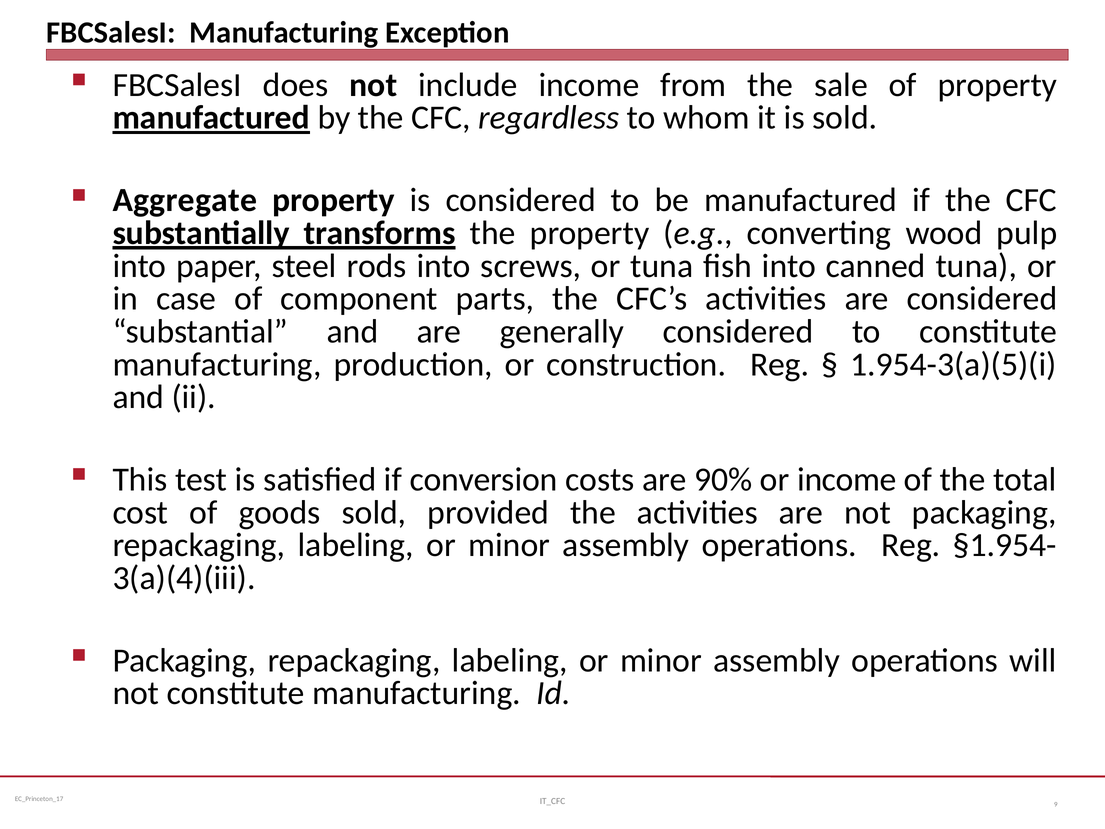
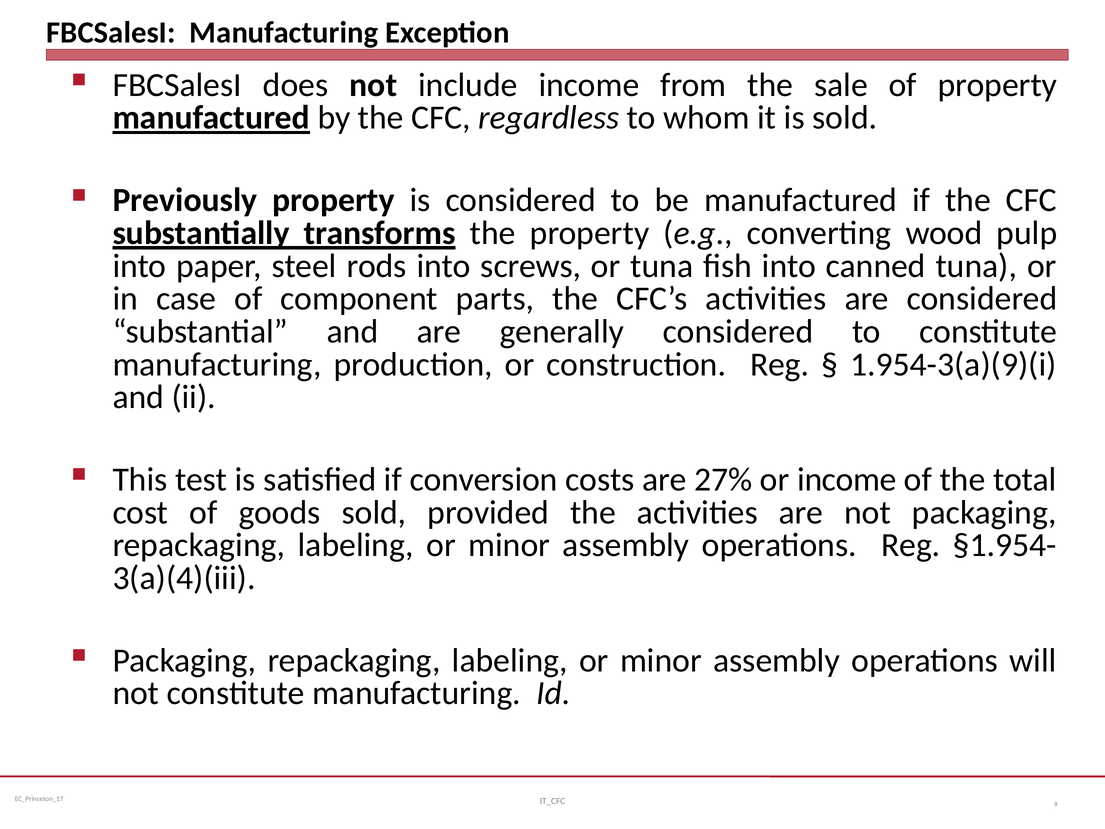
Aggregate: Aggregate -> Previously
1.954-3(a)(5)(i: 1.954-3(a)(5)(i -> 1.954-3(a)(9)(i
90%: 90% -> 27%
